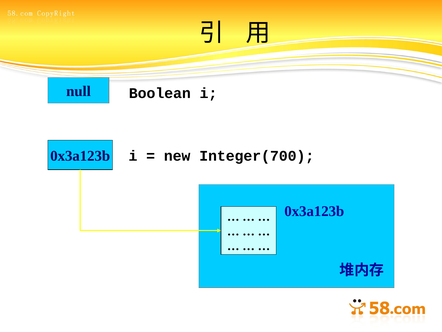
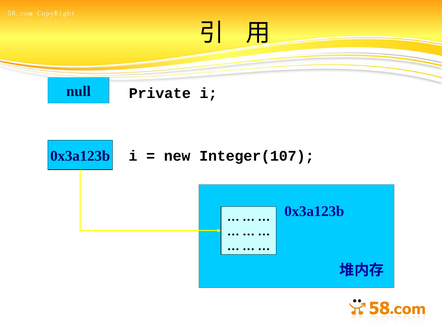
Boolean: Boolean -> Private
Integer(700: Integer(700 -> Integer(107
